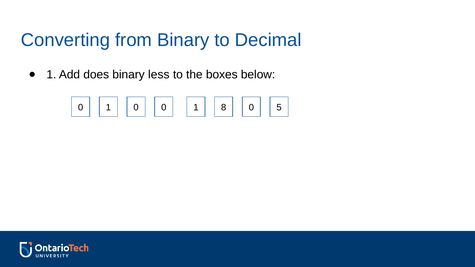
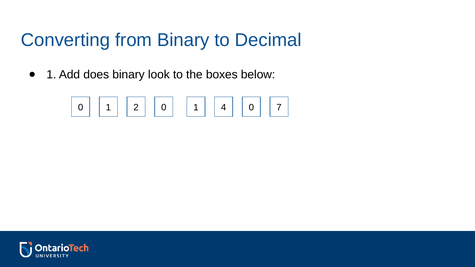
less: less -> look
1 0: 0 -> 2
8: 8 -> 4
5: 5 -> 7
